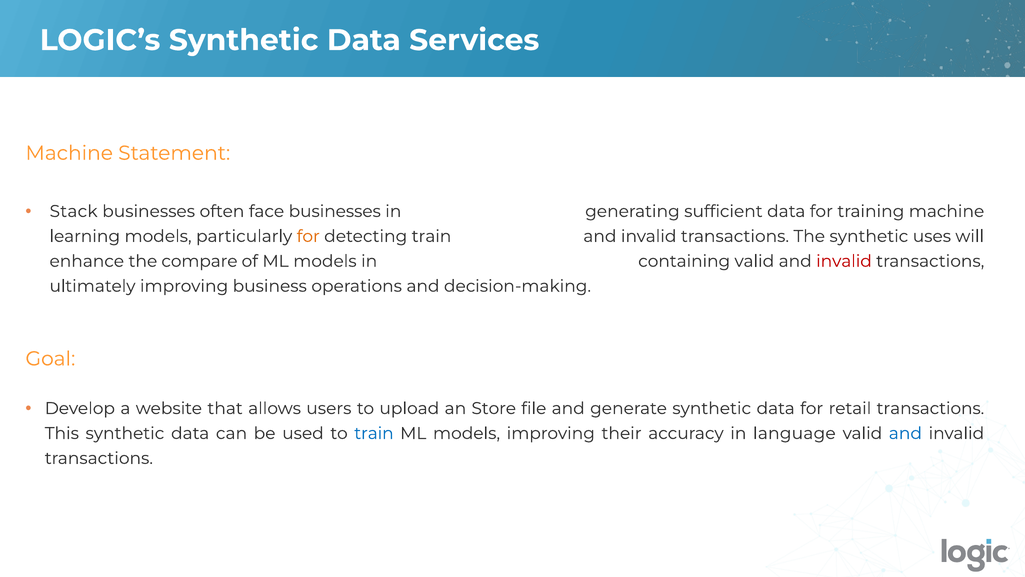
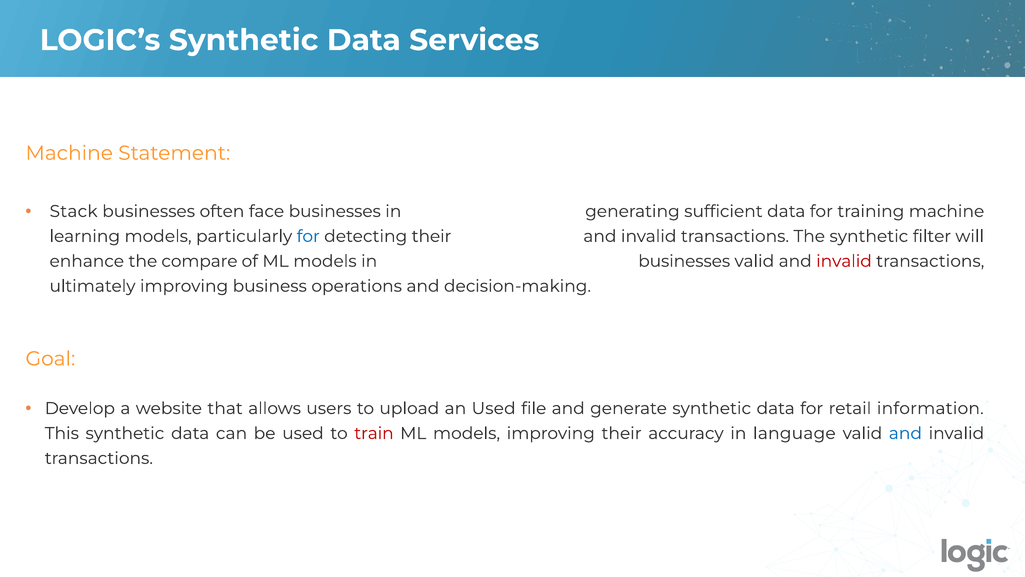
for at (308, 236) colour: orange -> blue
detecting train: train -> their
uses: uses -> filter
in containing: containing -> businesses
an Store: Store -> Used
retail transactions: transactions -> information
train at (374, 433) colour: blue -> red
